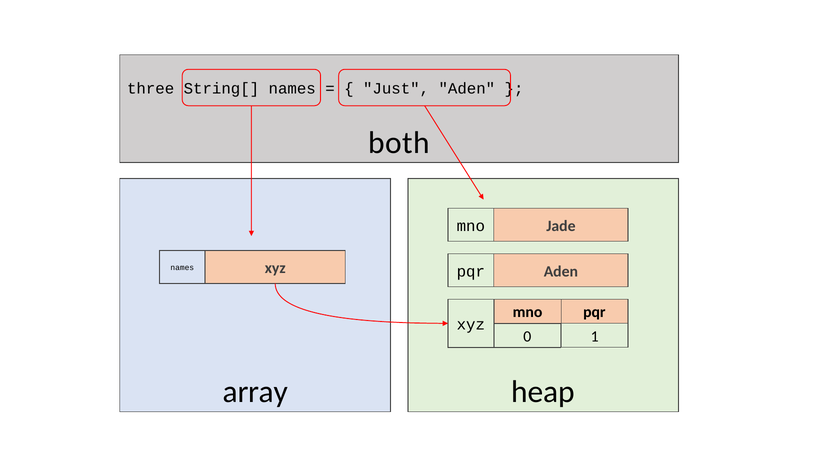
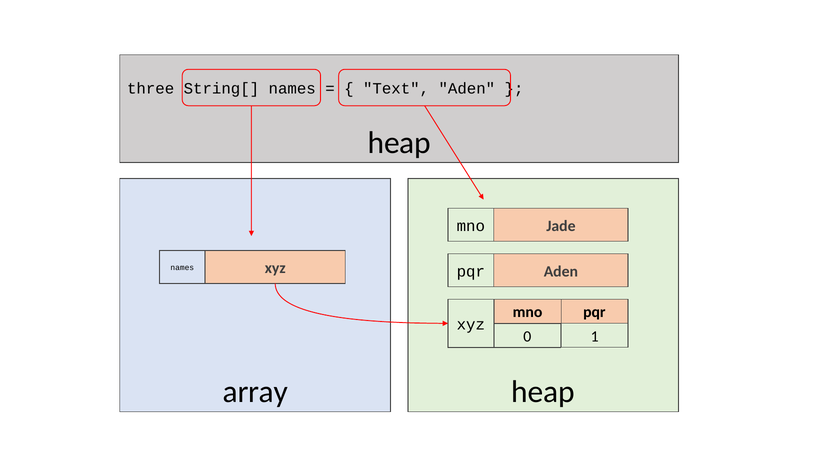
Just: Just -> Text
both at (399, 143): both -> heap
